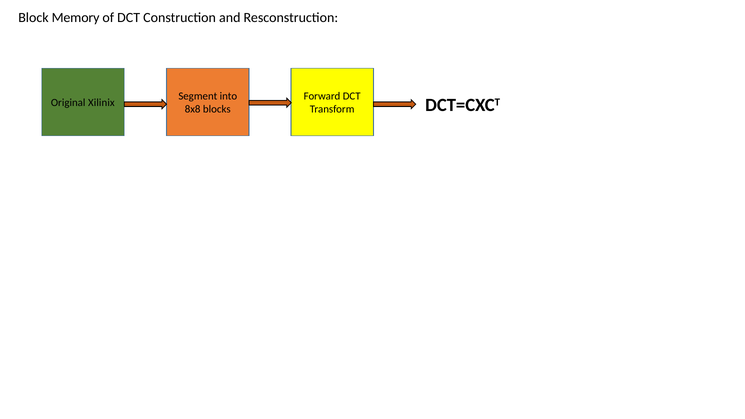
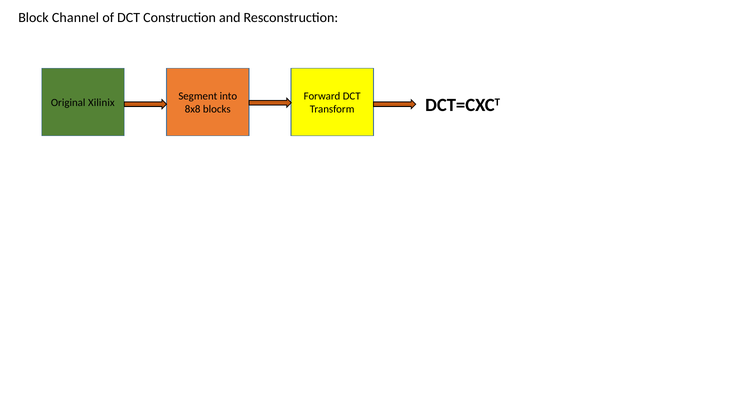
Memory: Memory -> Channel
